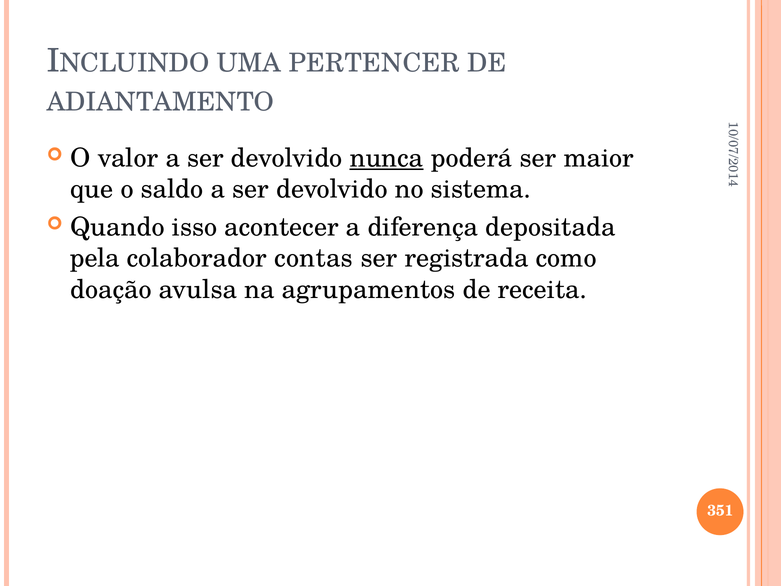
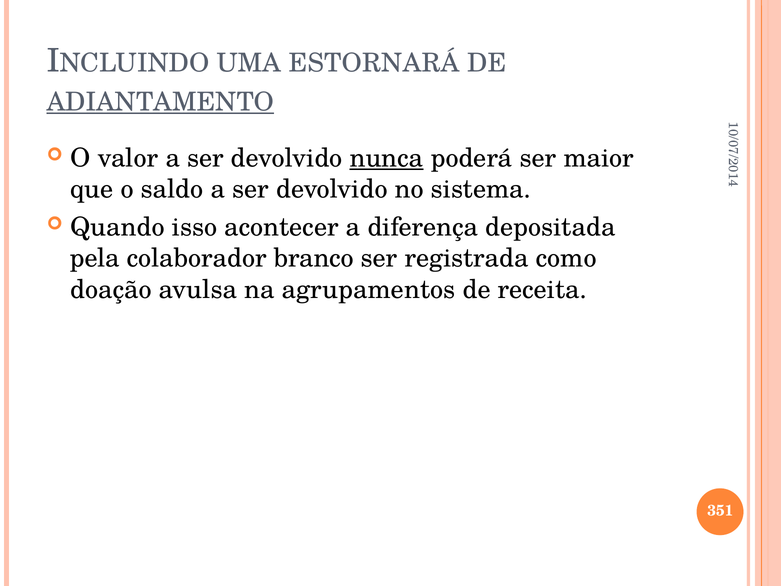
PERTENCER: PERTENCER -> ESTORNARÁ
ADIANTAMENTO underline: none -> present
contas: contas -> branco
